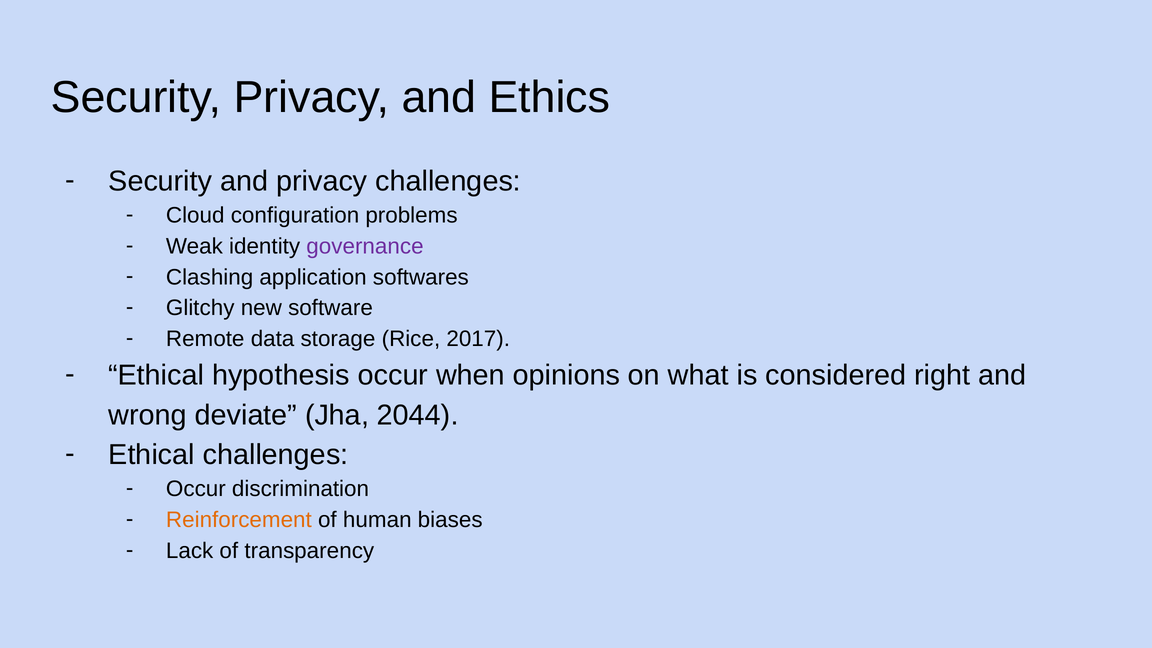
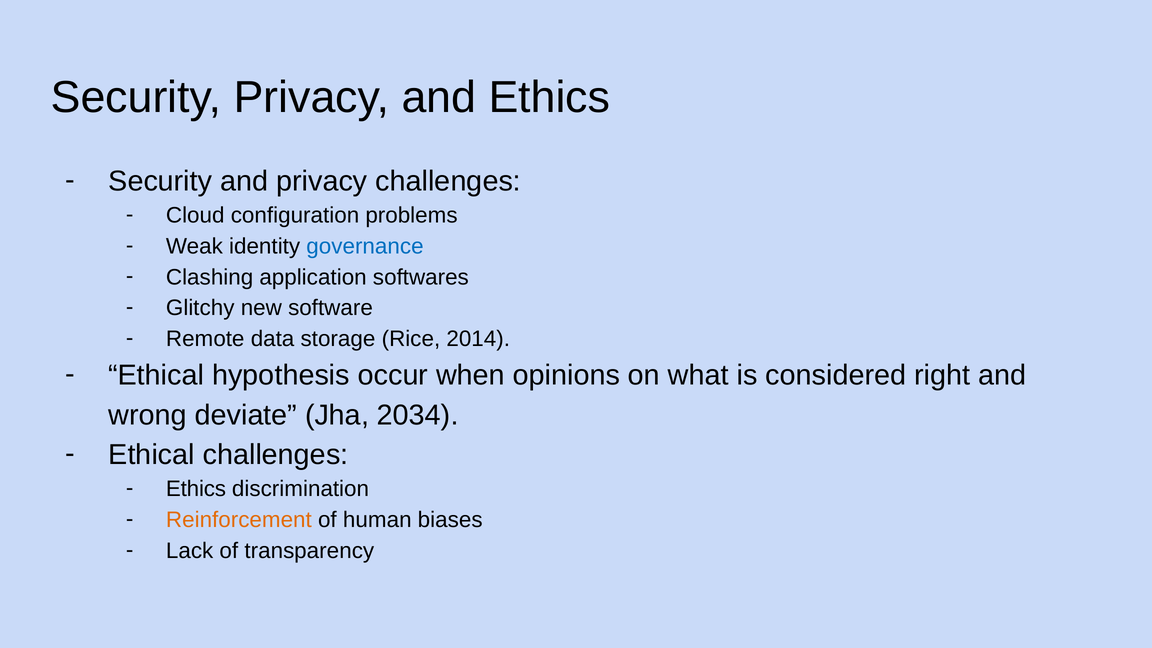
governance colour: purple -> blue
2017: 2017 -> 2014
2044: 2044 -> 2034
Occur at (196, 489): Occur -> Ethics
